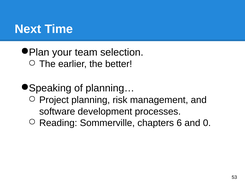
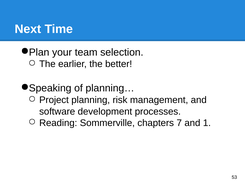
6: 6 -> 7
0: 0 -> 1
